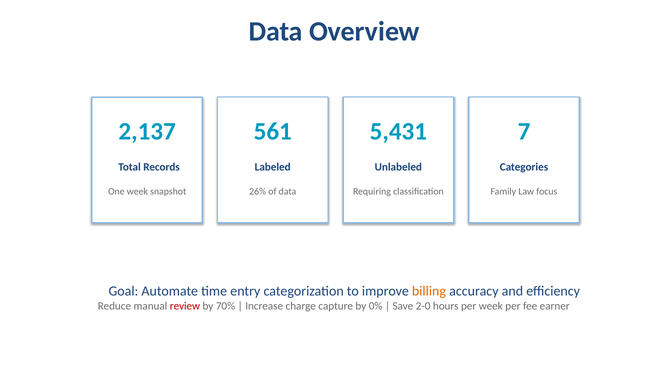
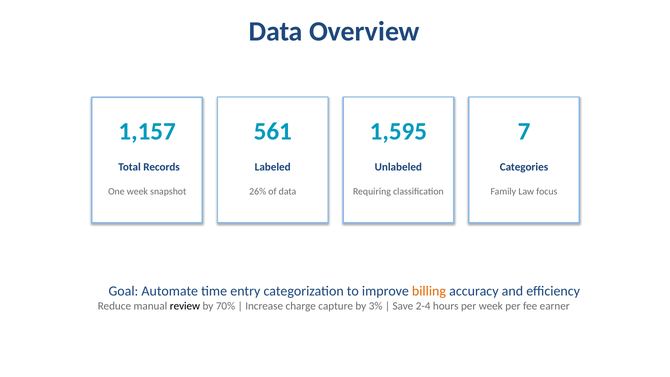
2,137: 2,137 -> 1,157
5,431: 5,431 -> 1,595
review colour: red -> black
0%: 0% -> 3%
2-0: 2-0 -> 2-4
